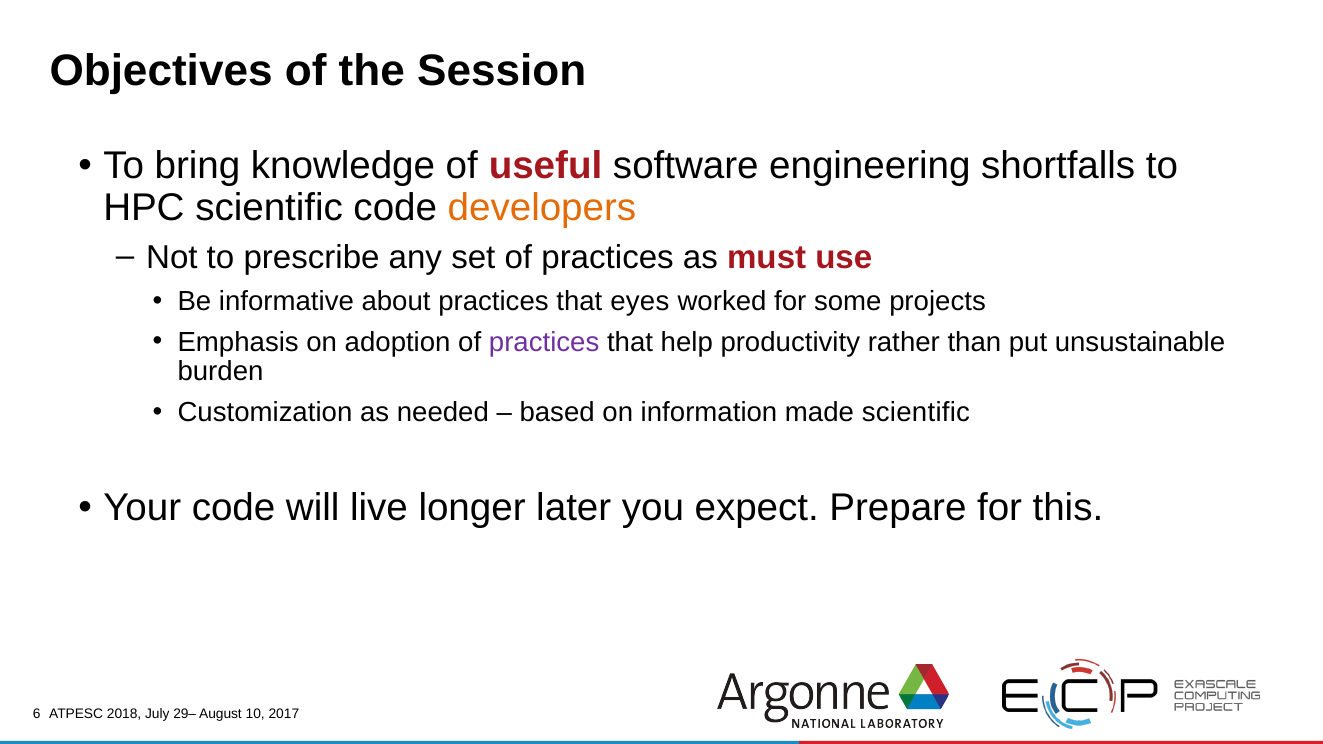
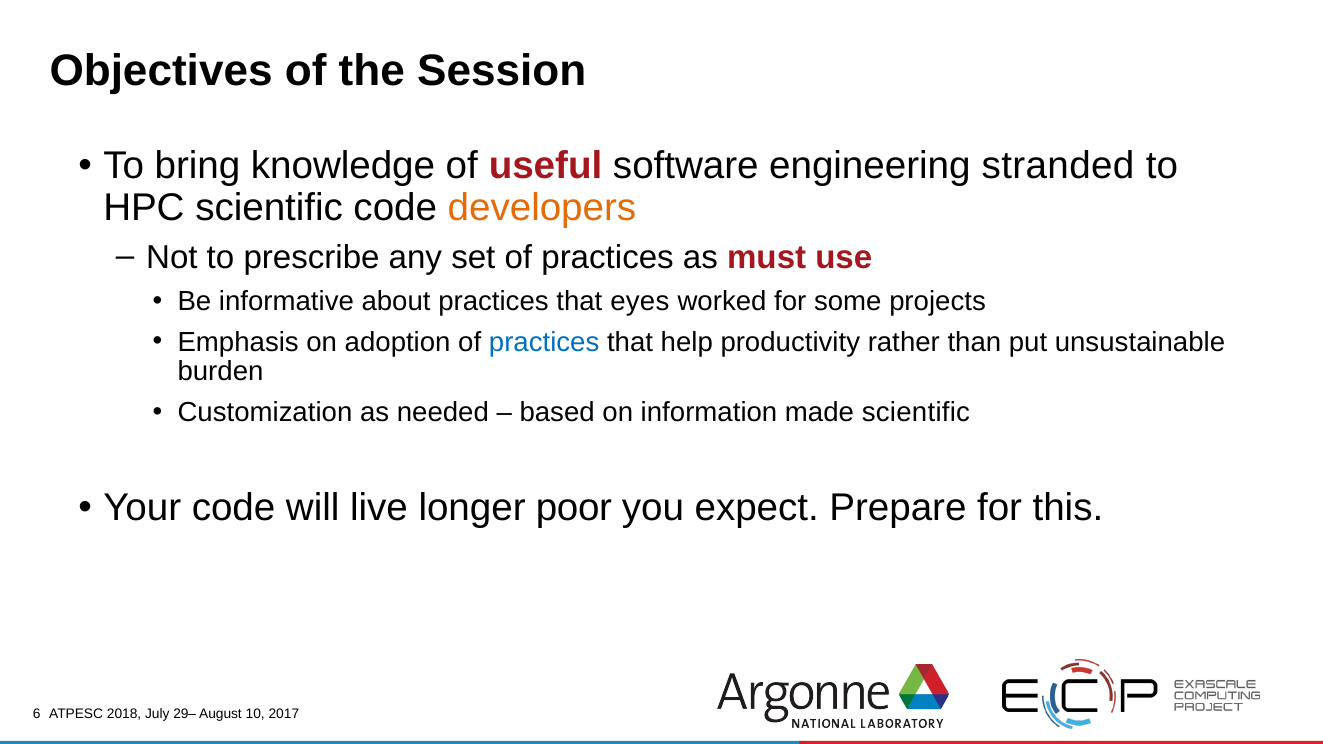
shortfalls: shortfalls -> stranded
practices at (544, 342) colour: purple -> blue
later: later -> poor
